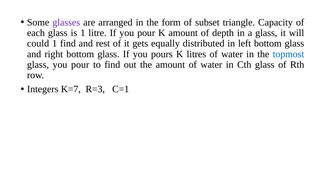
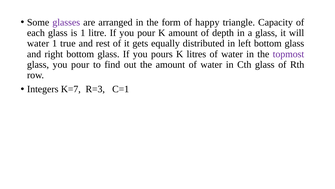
subset: subset -> happy
could at (38, 43): could -> water
1 find: find -> true
topmost colour: blue -> purple
